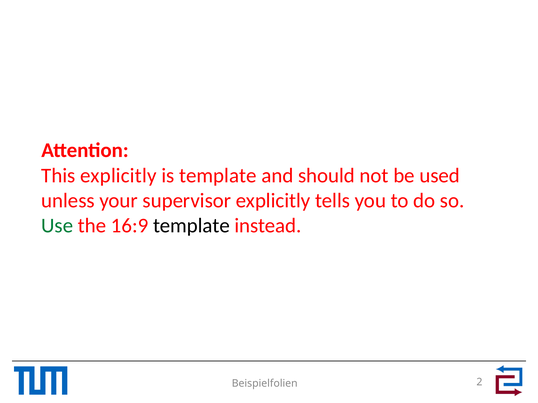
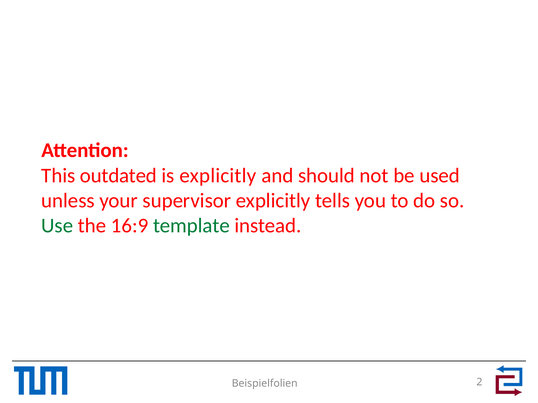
This explicitly: explicitly -> outdated
is template: template -> explicitly
template at (191, 226) colour: black -> green
